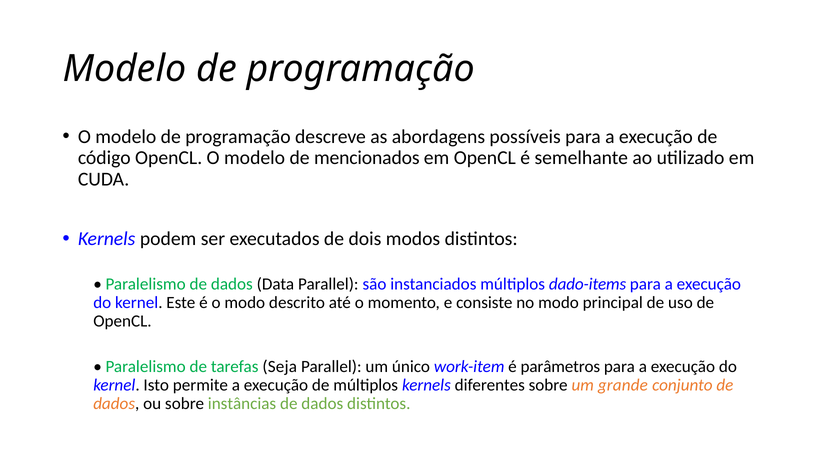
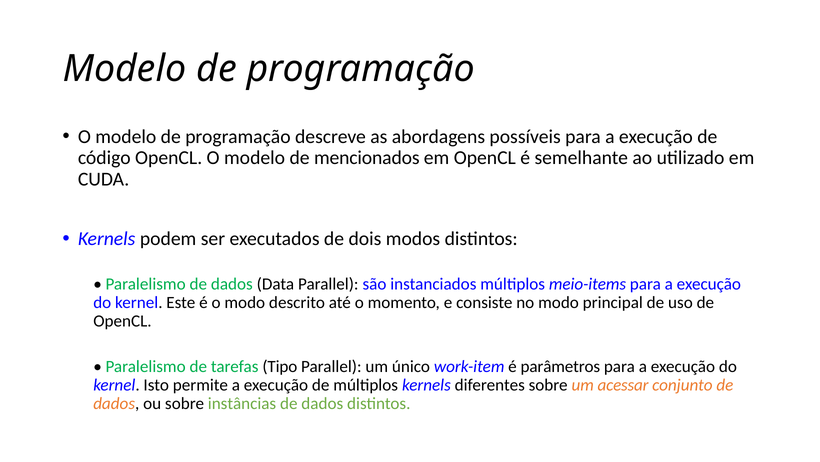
dado-items: dado-items -> meio-items
Seja: Seja -> Tipo
grande: grande -> acessar
